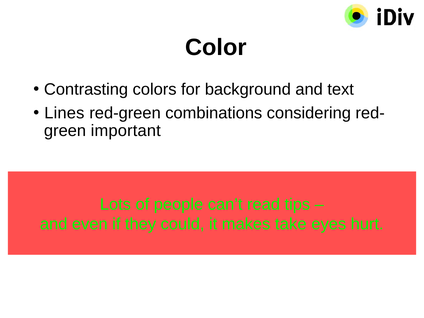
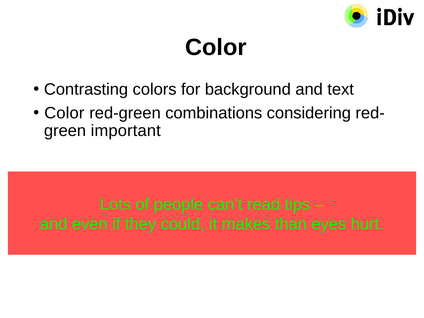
Lines at (64, 113): Lines -> Color
take: take -> than
